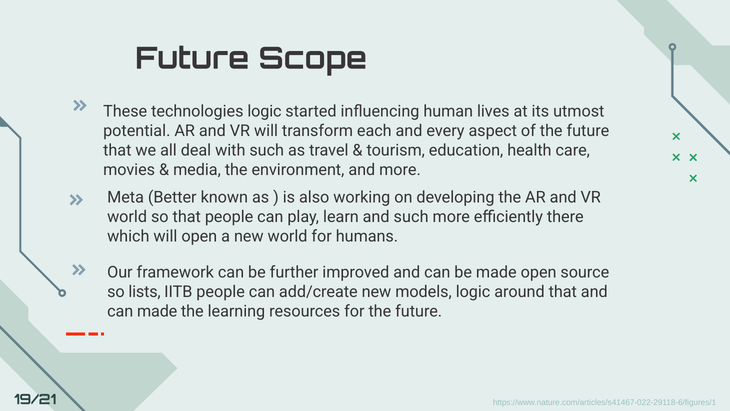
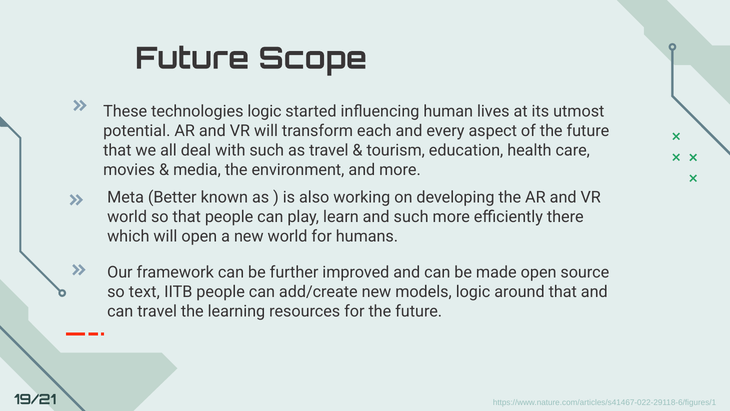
lists: lists -> text
can made: made -> travel
